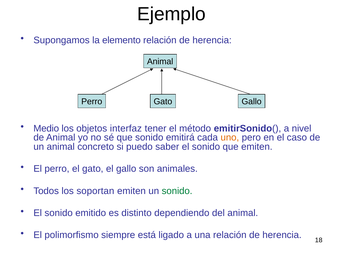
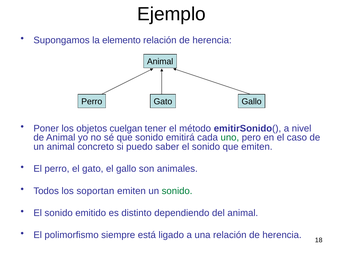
Medio: Medio -> Poner
interfaz: interfaz -> cuelgan
uno colour: orange -> green
